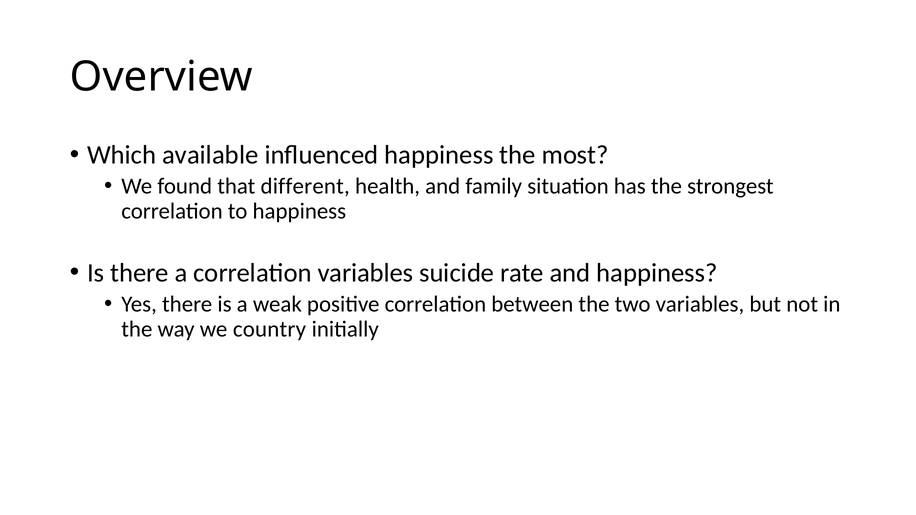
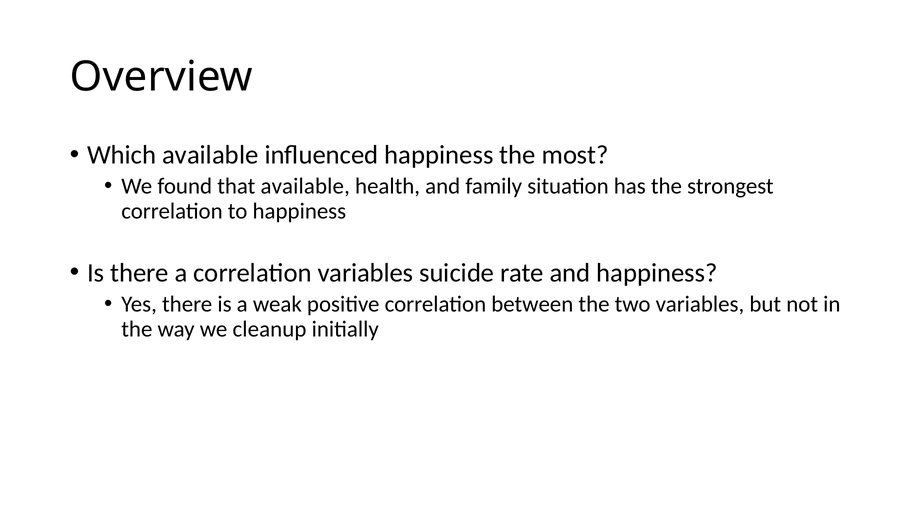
that different: different -> available
country: country -> cleanup
